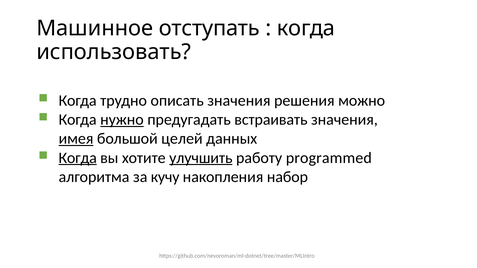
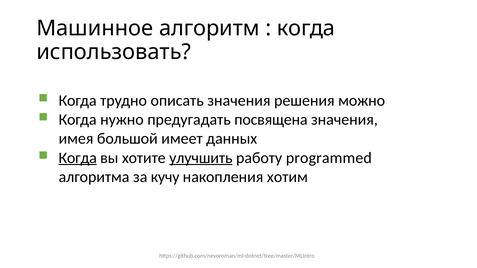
отступать: отступать -> алгоритм
нужно underline: present -> none
встраивать: встраивать -> посвящена
имея underline: present -> none
целей: целей -> имеет
набор: набор -> хотим
